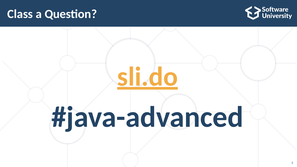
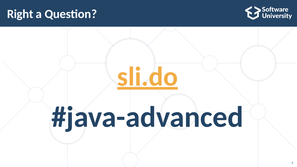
Class: Class -> Right
